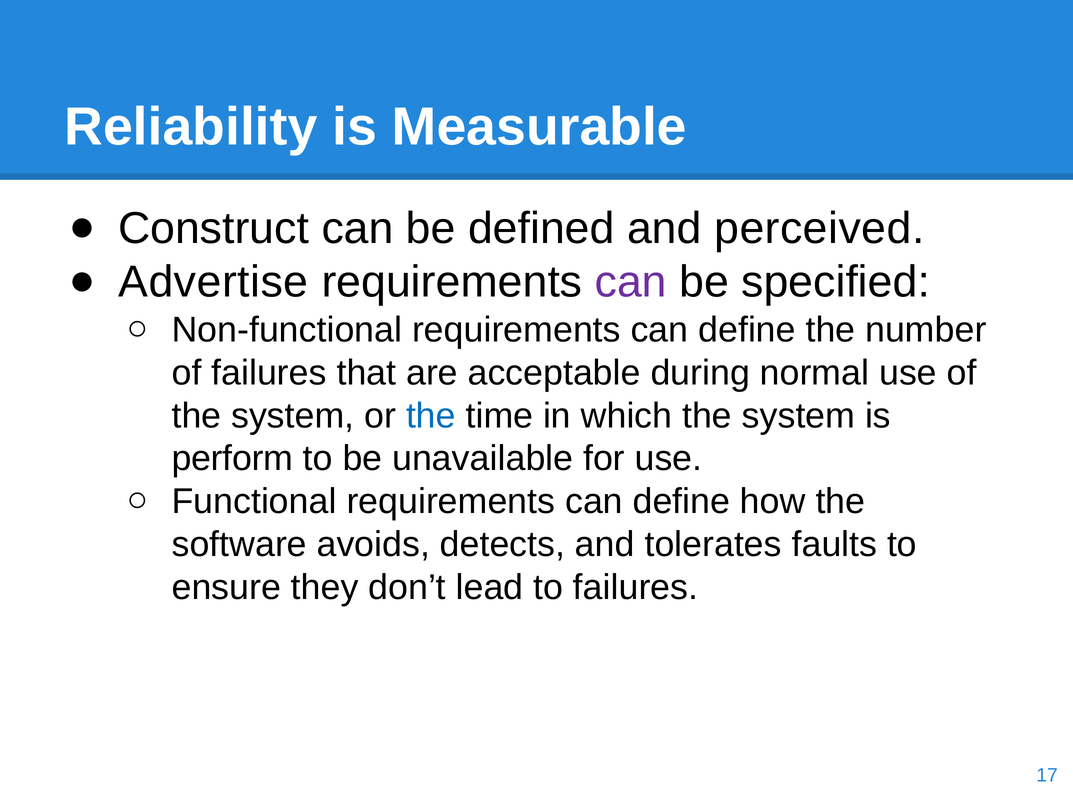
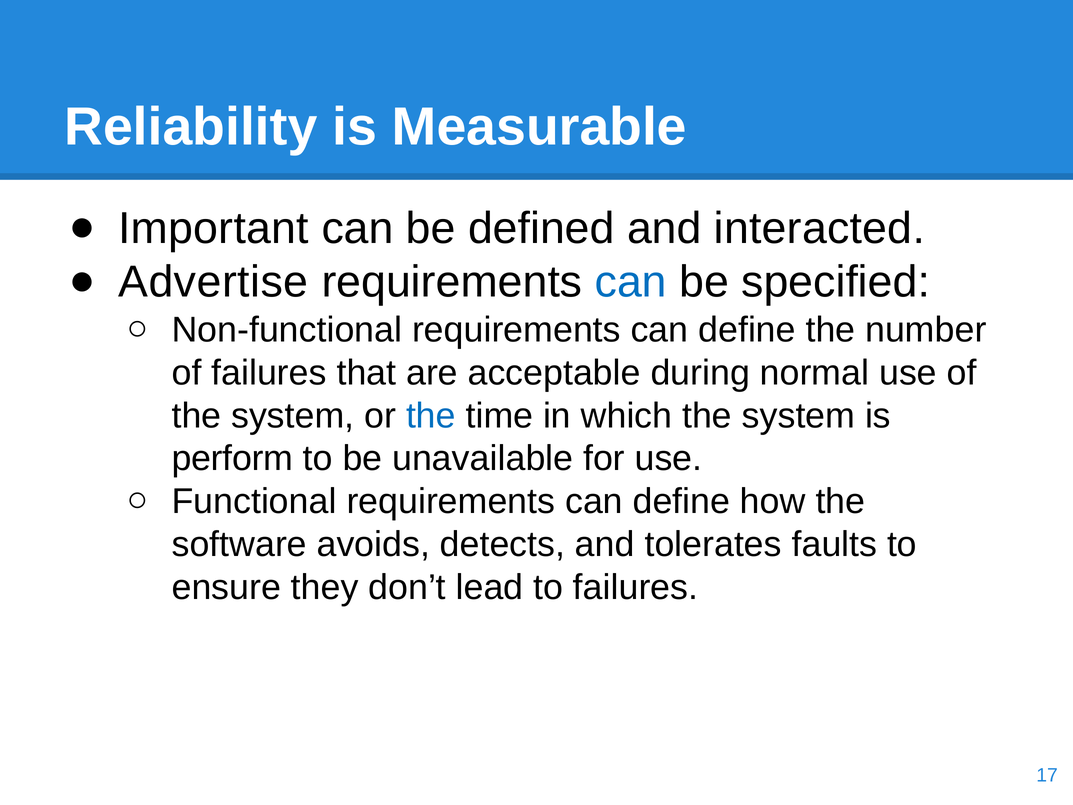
Construct: Construct -> Important
perceived: perceived -> interacted
can at (631, 282) colour: purple -> blue
